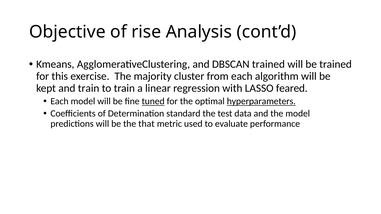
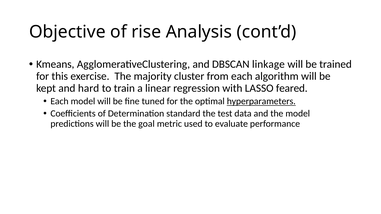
DBSCAN trained: trained -> linkage
and train: train -> hard
tuned underline: present -> none
that: that -> goal
